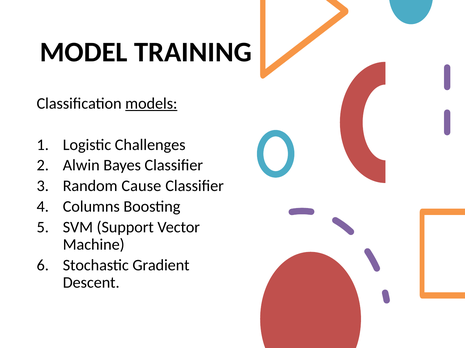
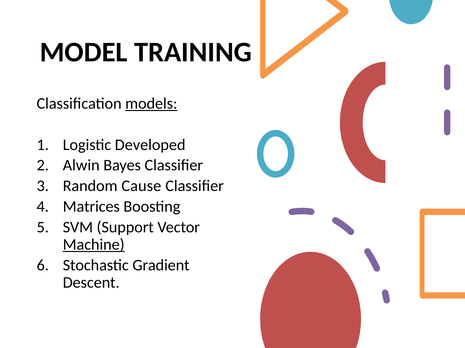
Challenges: Challenges -> Developed
Columns: Columns -> Matrices
Machine underline: none -> present
